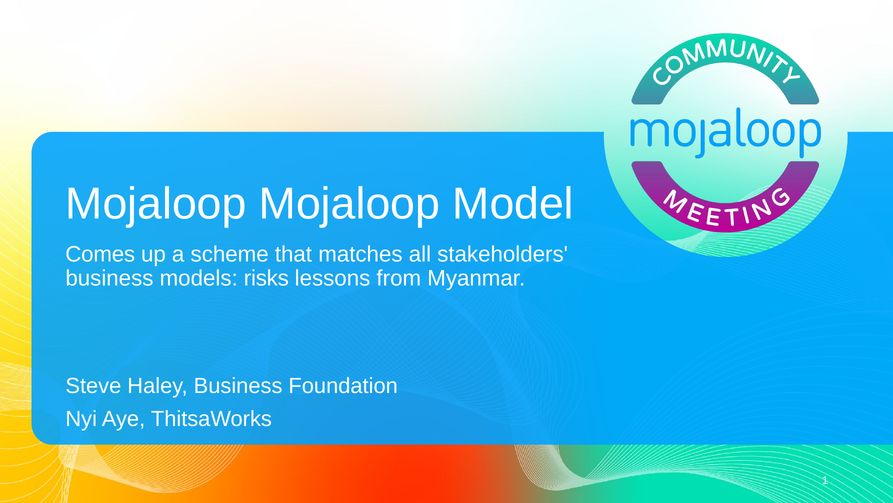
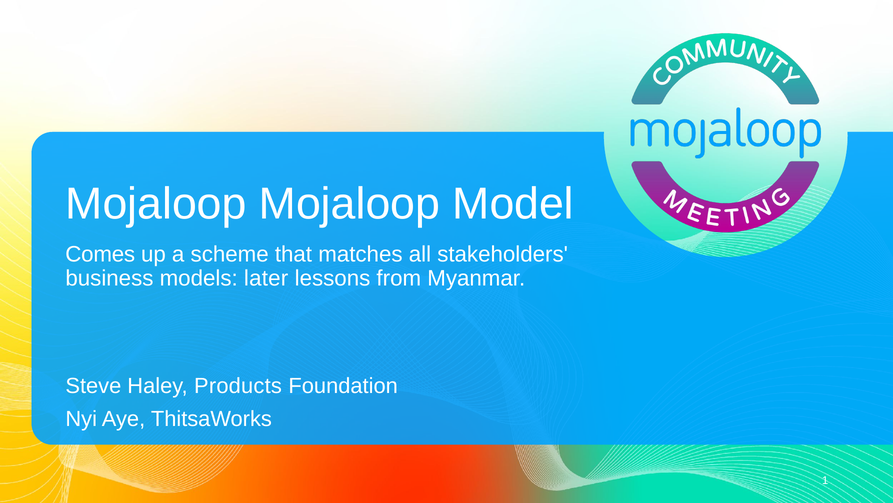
risks: risks -> later
Haley Business: Business -> Products
